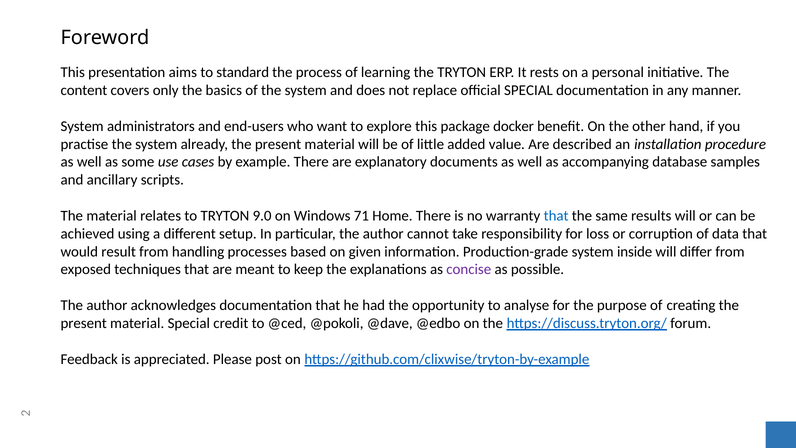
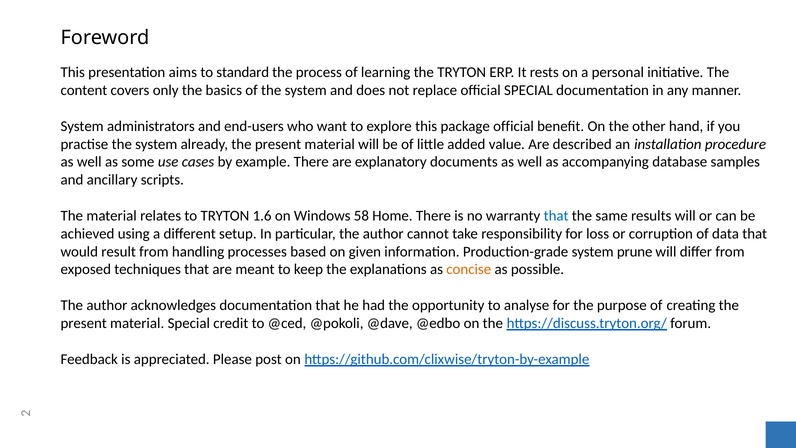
package docker: docker -> official
9.0: 9.0 -> 1.6
71: 71 -> 58
inside: inside -> prune
concise colour: purple -> orange
